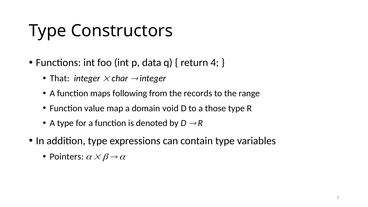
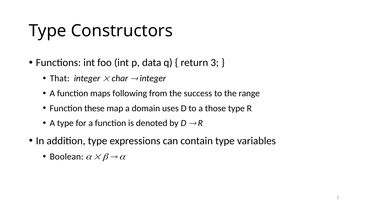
4: 4 -> 3
records: records -> success
value: value -> these
void: void -> uses
Pointers: Pointers -> Boolean
